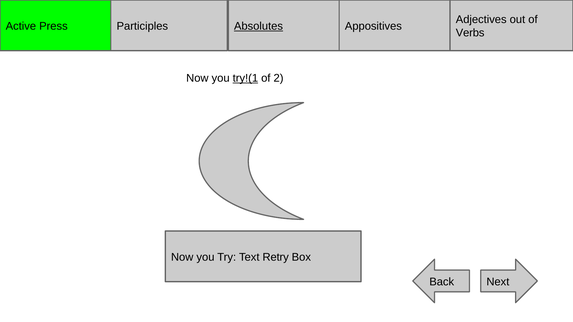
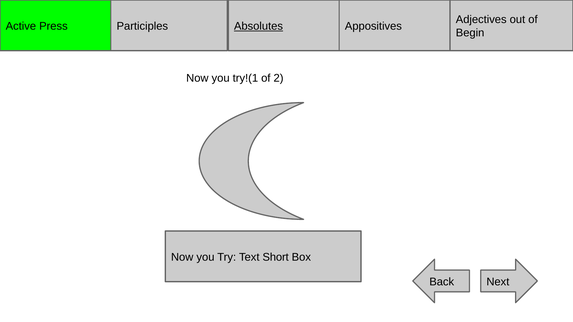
Verbs: Verbs -> Begin
try!(1 underline: present -> none
Retry: Retry -> Short
